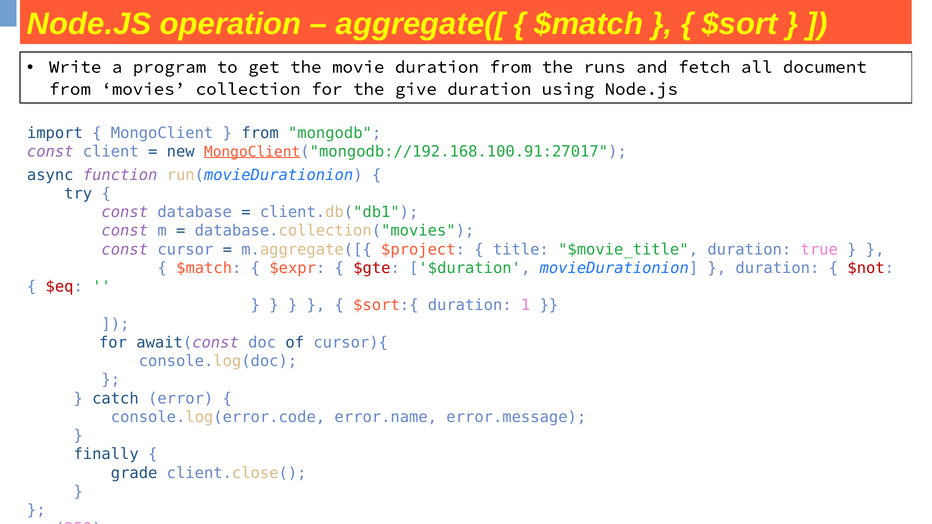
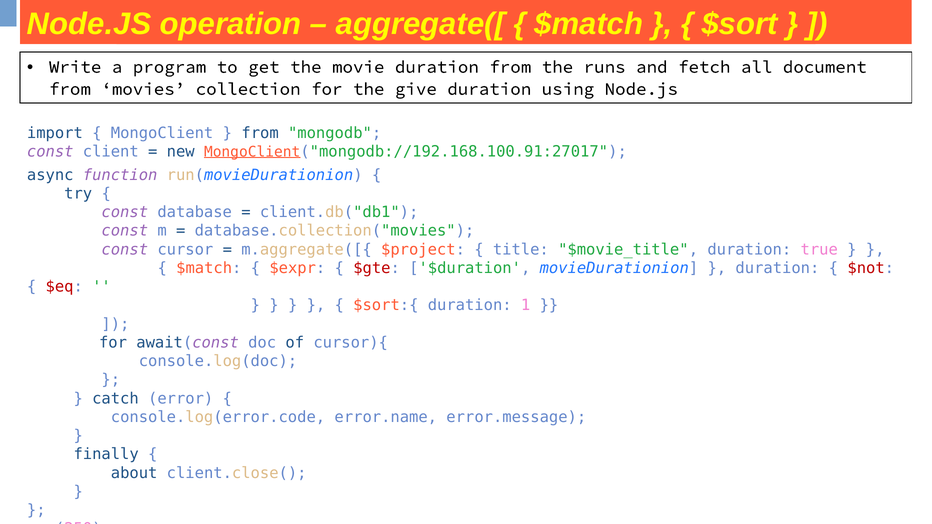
grade: grade -> about
